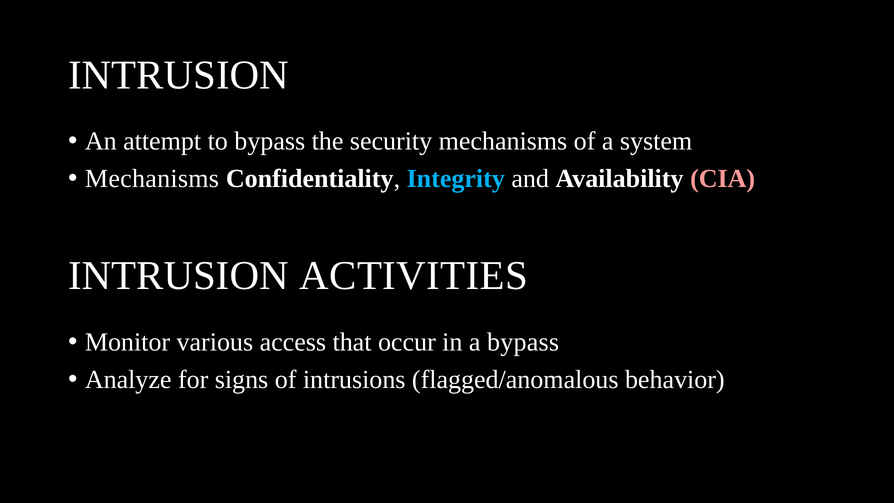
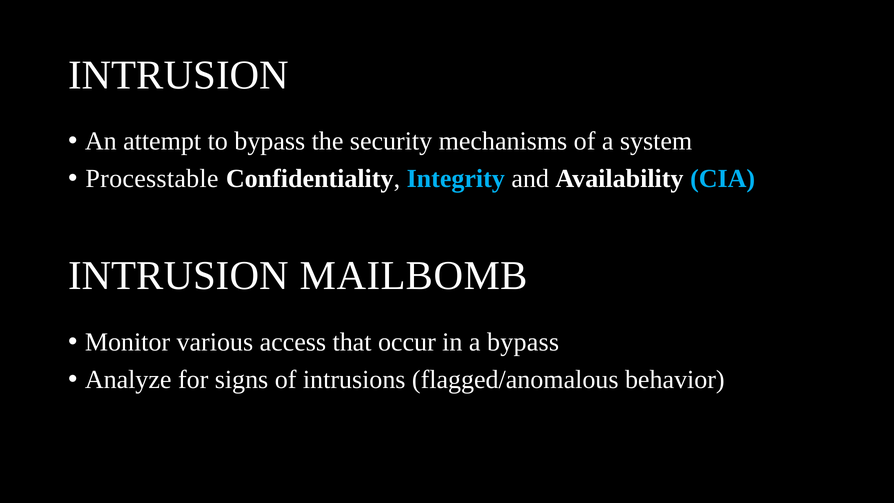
Mechanisms at (152, 179): Mechanisms -> Processtable
CIA colour: pink -> light blue
ACTIVITIES: ACTIVITIES -> MAILBOMB
